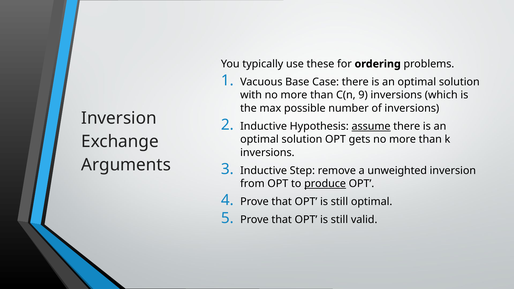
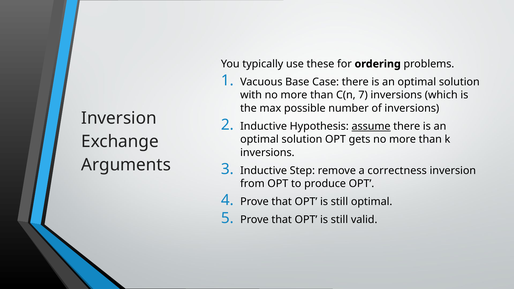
9: 9 -> 7
unweighted: unweighted -> correctness
produce underline: present -> none
